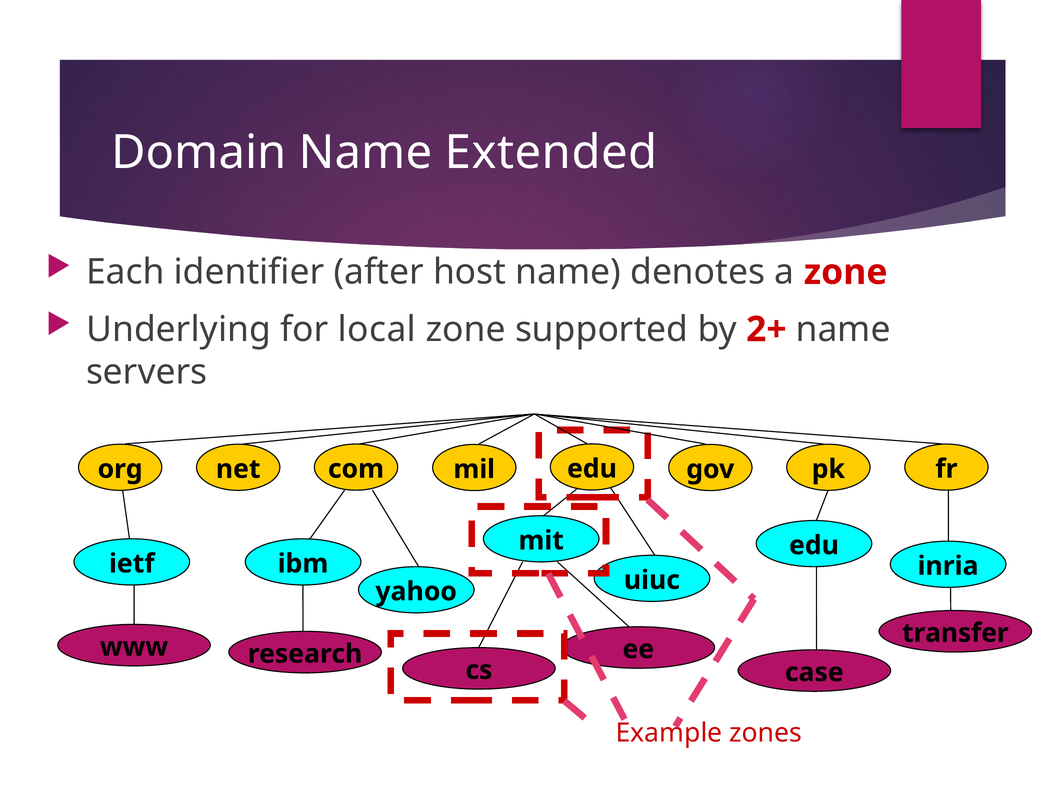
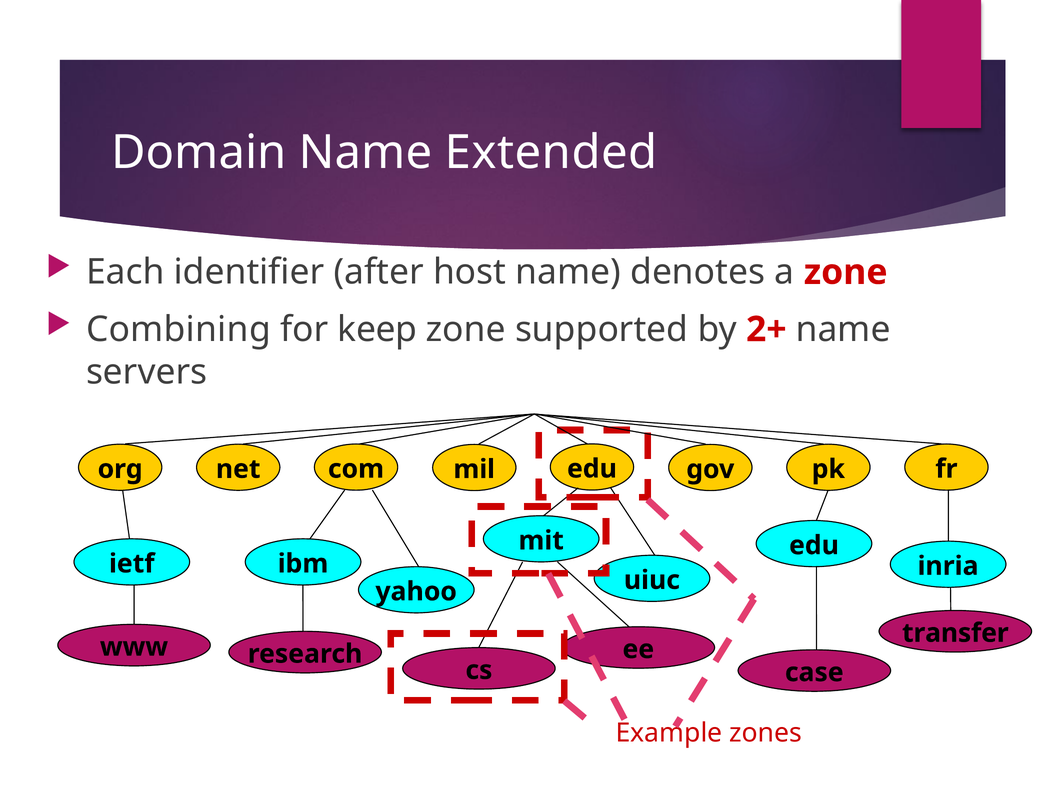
Underlying: Underlying -> Combining
local: local -> keep
